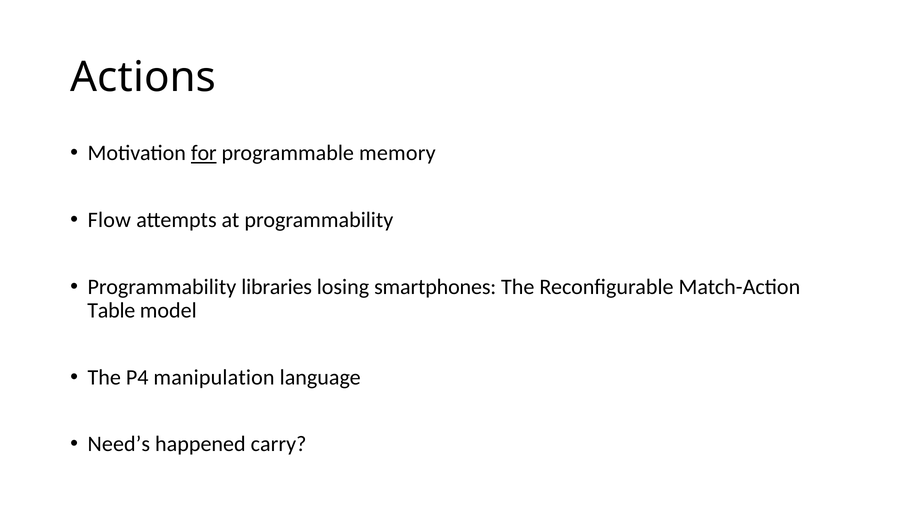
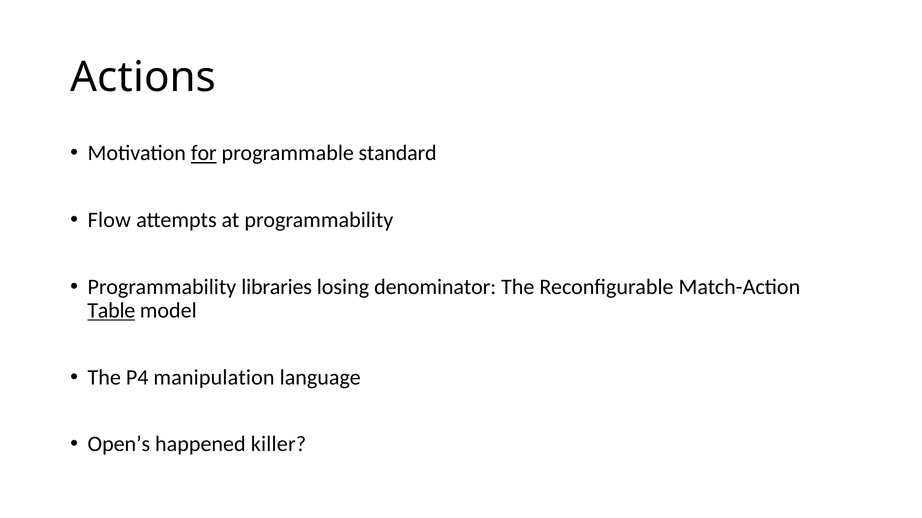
memory: memory -> standard
smartphones: smartphones -> denominator
Table underline: none -> present
Need’s: Need’s -> Open’s
carry: carry -> killer
